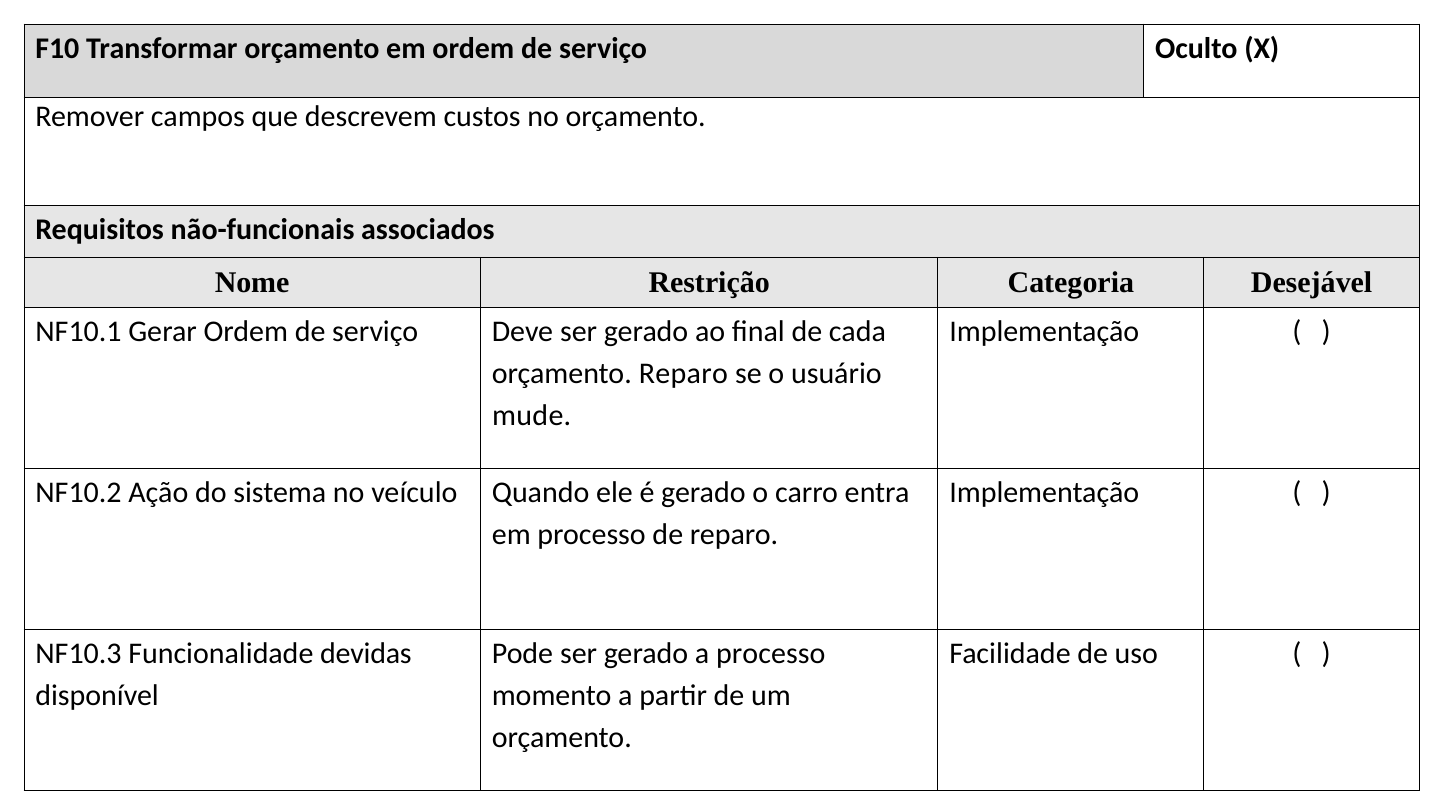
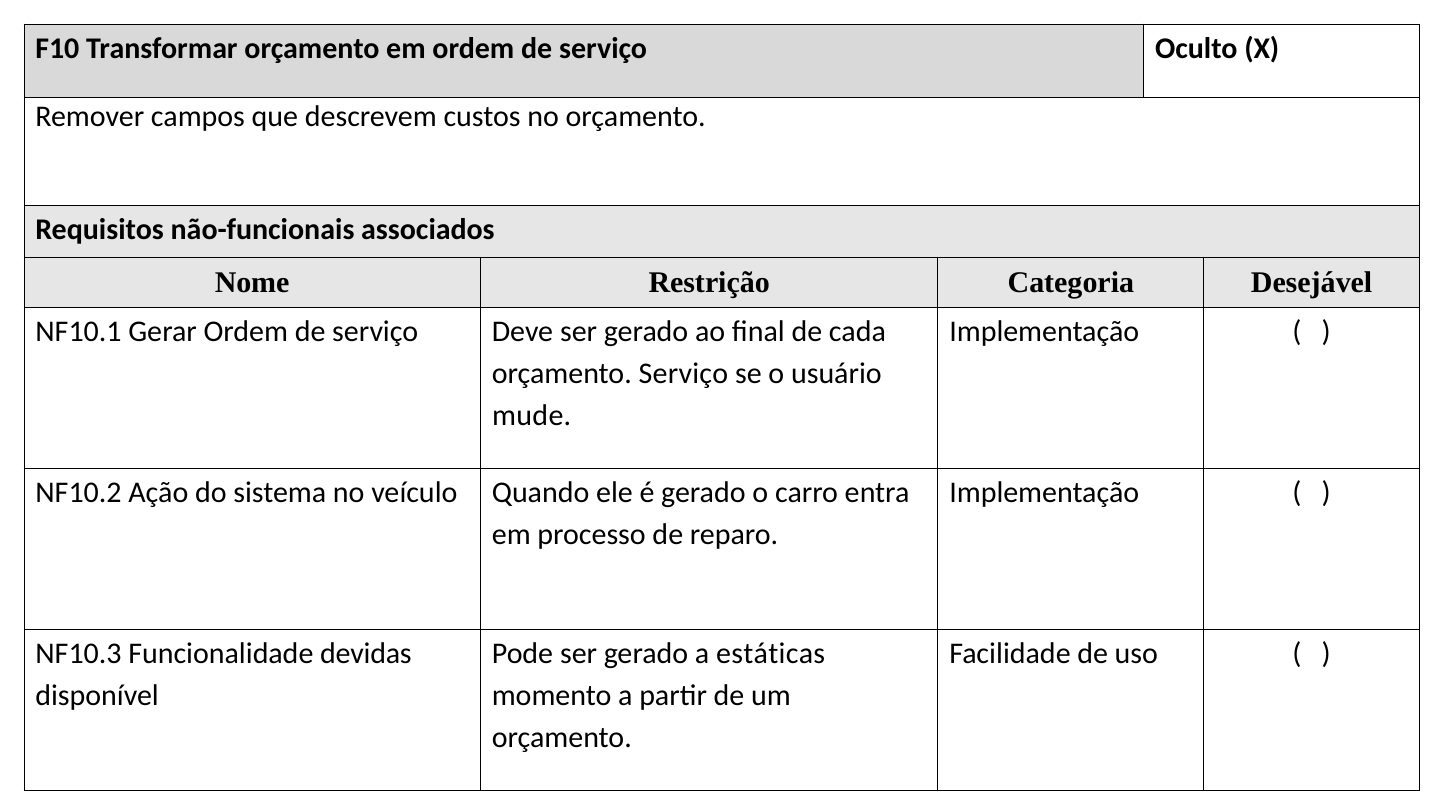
orçamento Reparo: Reparo -> Serviço
a processo: processo -> estáticas
